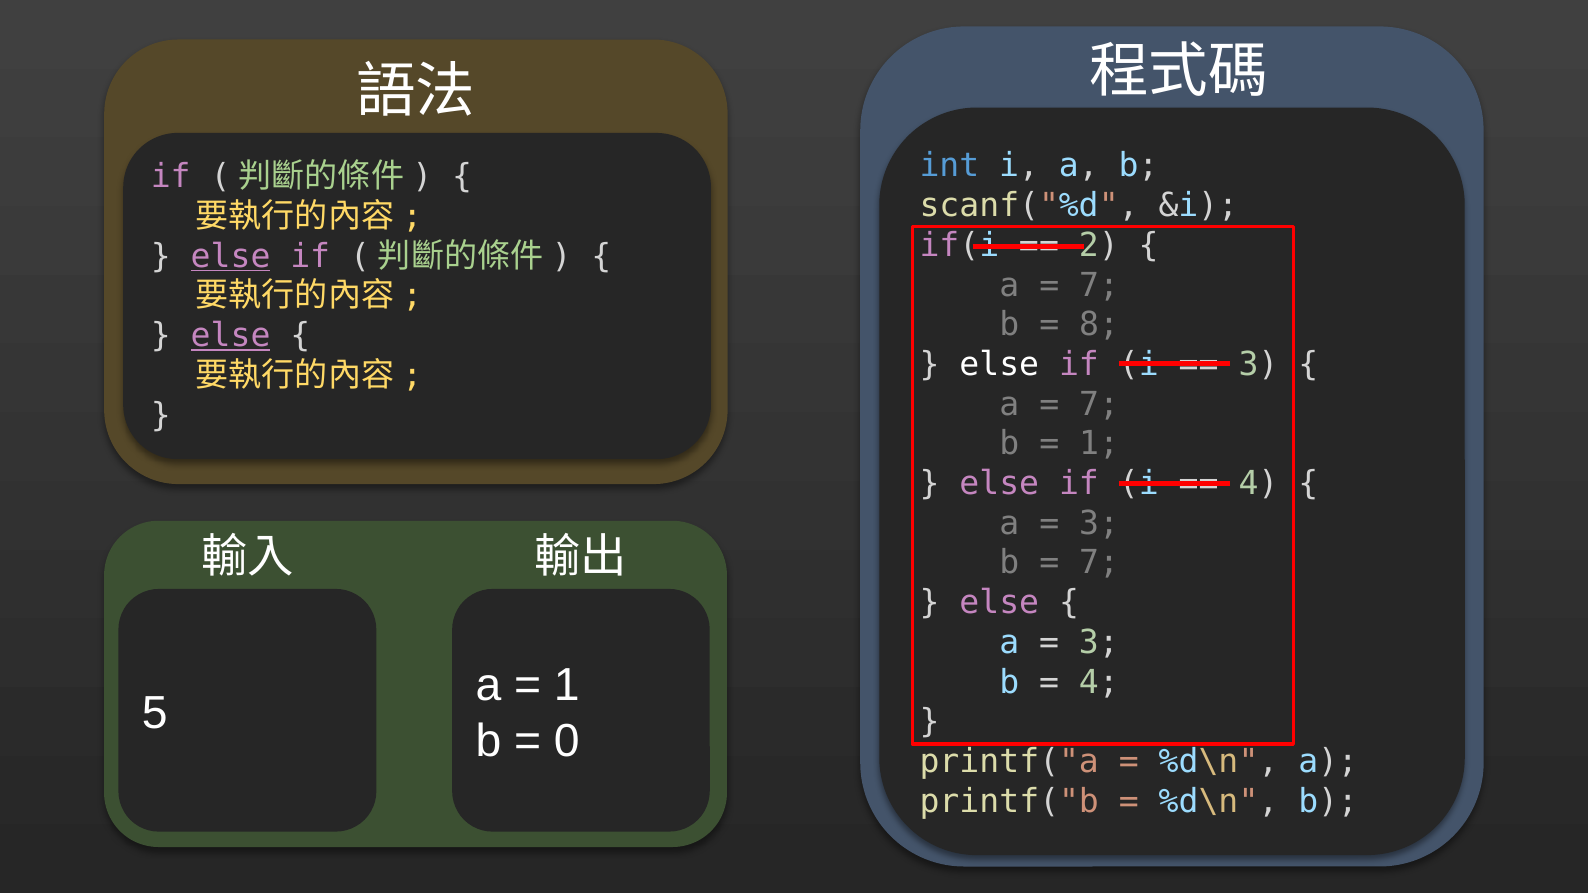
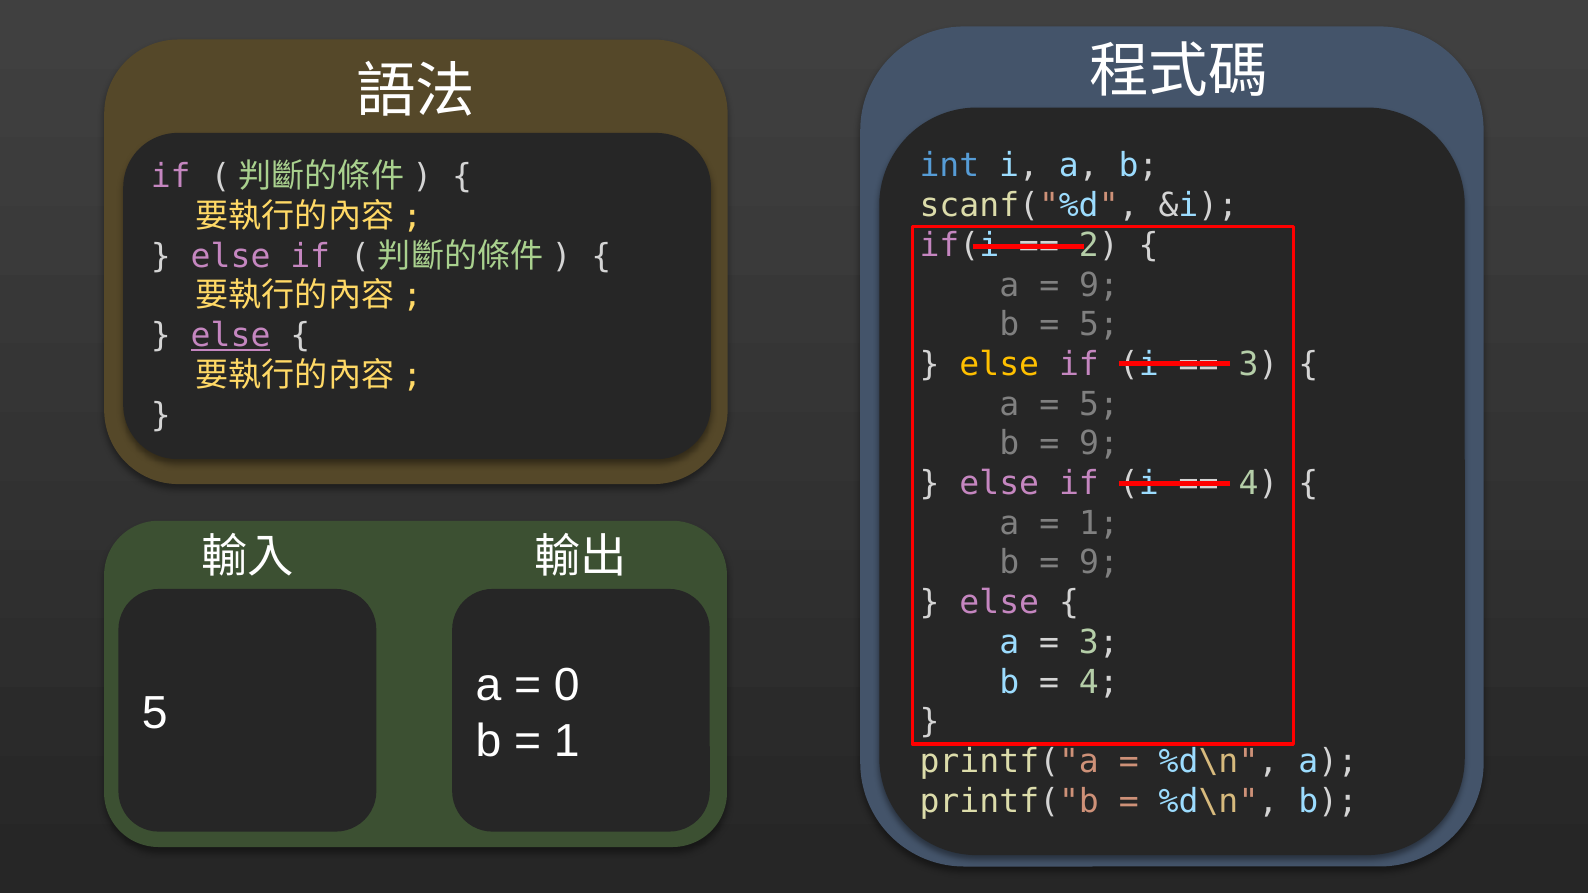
else at (231, 256) underline: present -> none
7 at (1099, 285): 7 -> 9
8 at (1099, 325): 8 -> 5
else at (999, 365) colour: white -> yellow
7 at (1099, 404): 7 -> 5
1 at (1099, 444): 1 -> 9
3 at (1099, 523): 3 -> 1
7 at (1099, 563): 7 -> 9
1 at (567, 686): 1 -> 0
0 at (567, 741): 0 -> 1
